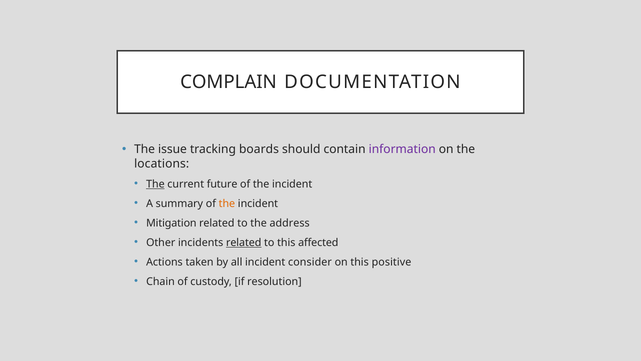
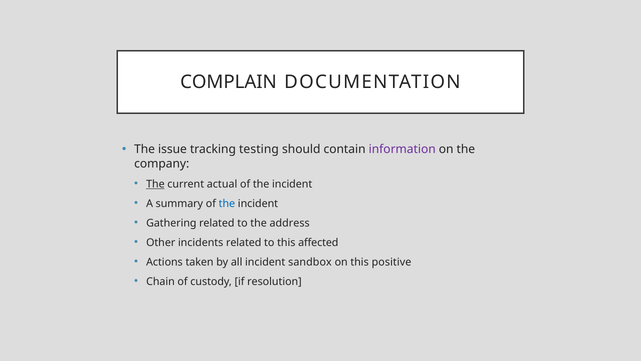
boards: boards -> testing
locations: locations -> company
future: future -> actual
the at (227, 203) colour: orange -> blue
Mitigation: Mitigation -> Gathering
related at (244, 242) underline: present -> none
consider: consider -> sandbox
